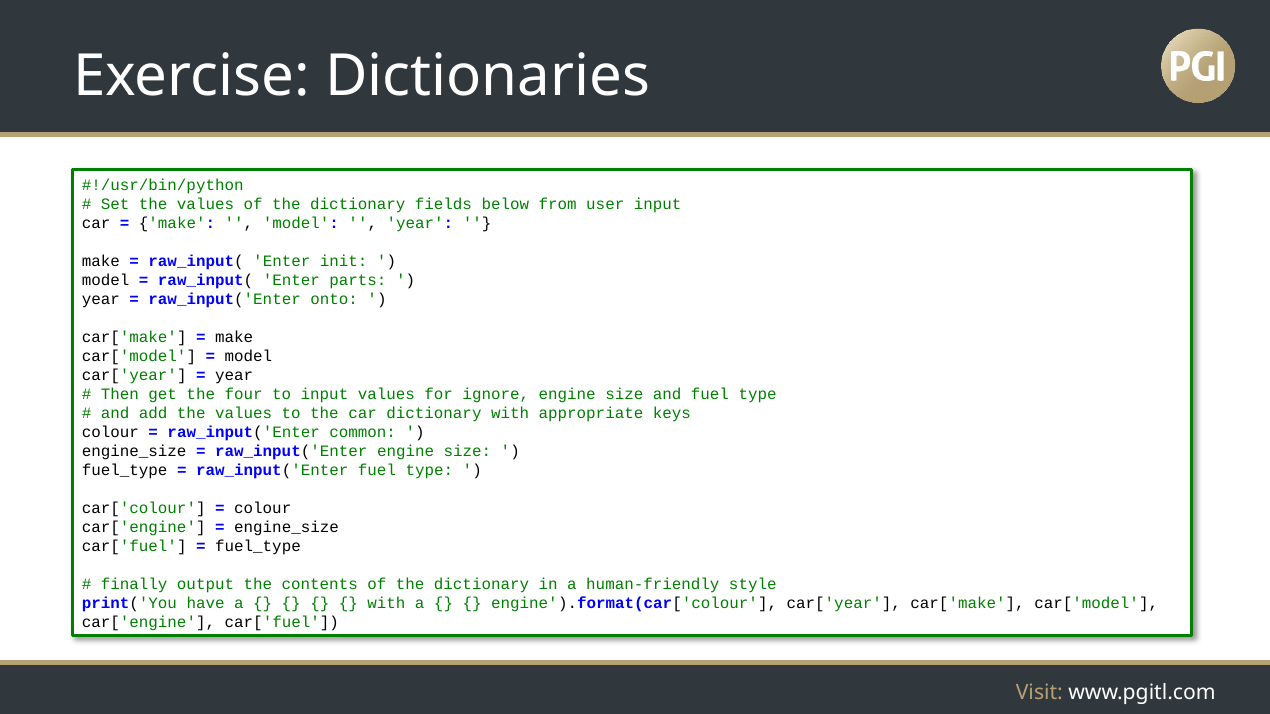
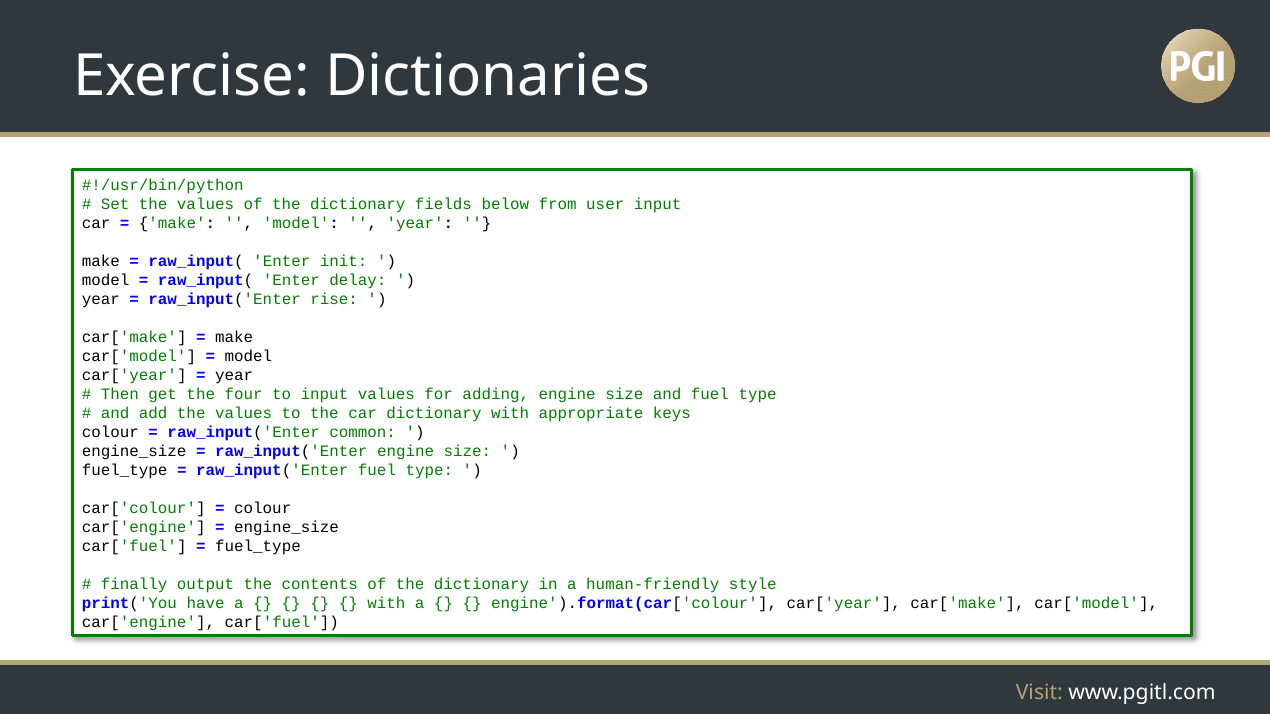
parts: parts -> delay
onto: onto -> rise
ignore: ignore -> adding
